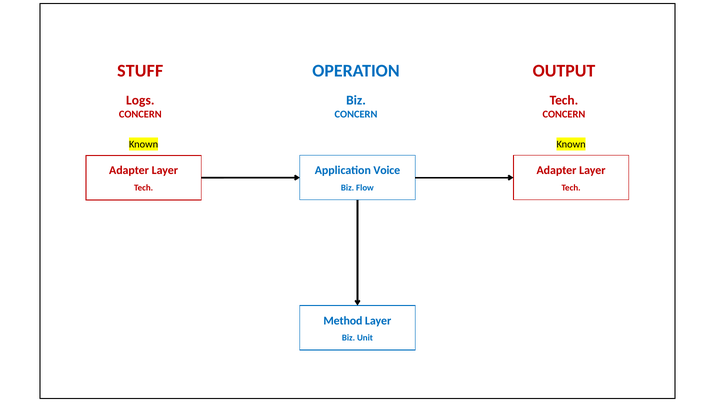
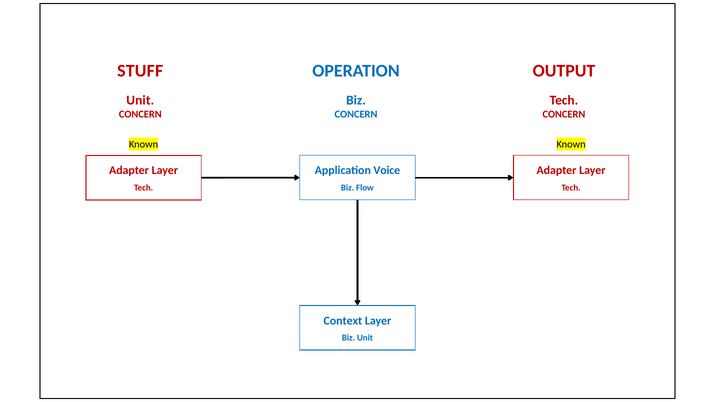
Logs at (140, 100): Logs -> Unit
Method: Method -> Context
